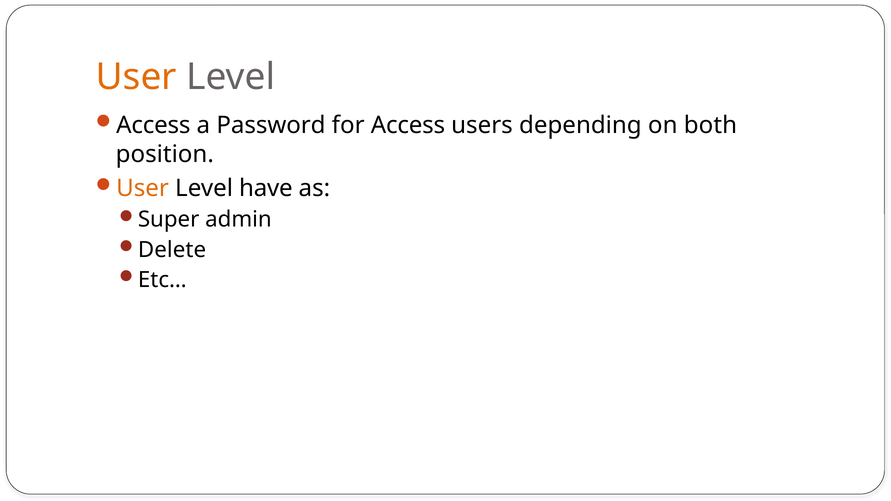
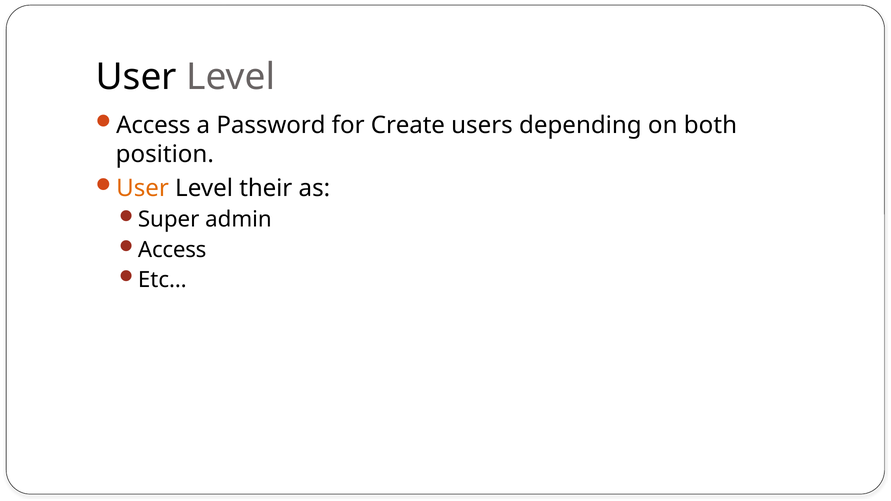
User at (136, 77) colour: orange -> black
for Access: Access -> Create
have: have -> their
Delete at (172, 250): Delete -> Access
